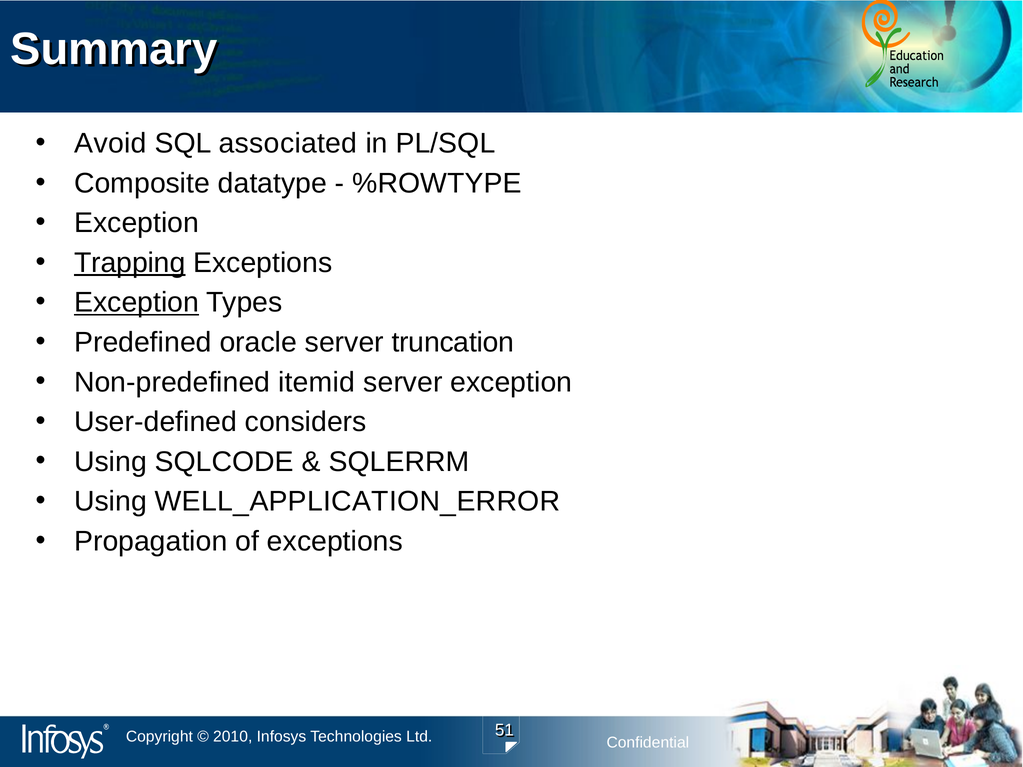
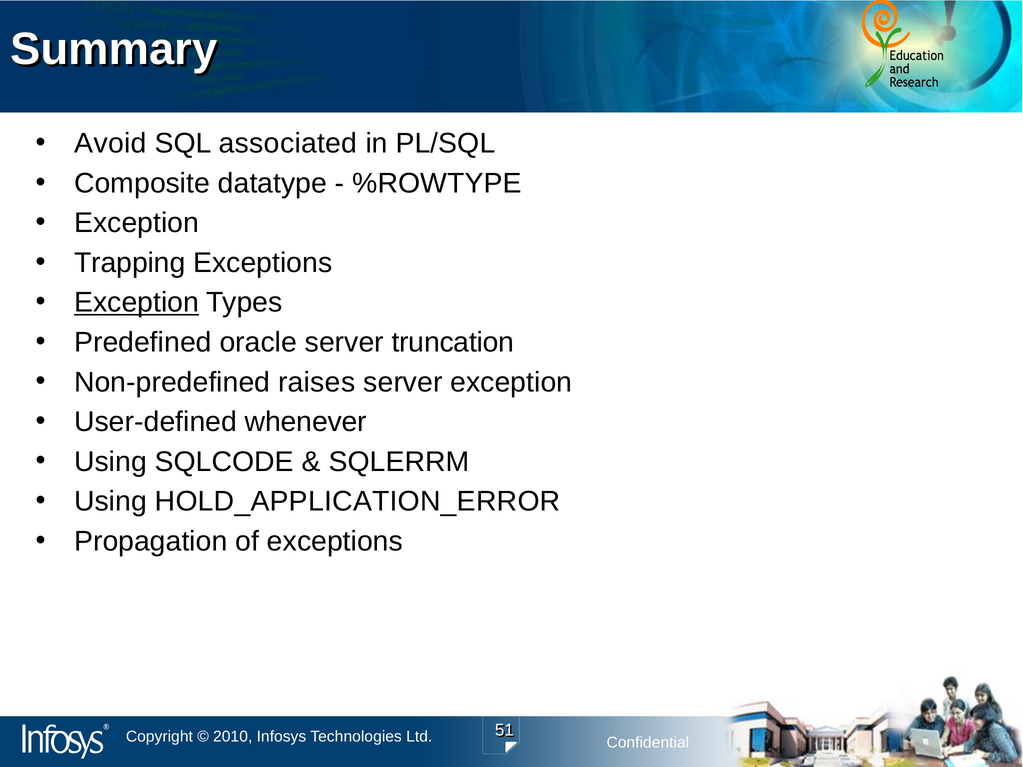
Trapping underline: present -> none
itemid: itemid -> raises
considers: considers -> whenever
WELL_APPLICATION_ERROR: WELL_APPLICATION_ERROR -> HOLD_APPLICATION_ERROR
